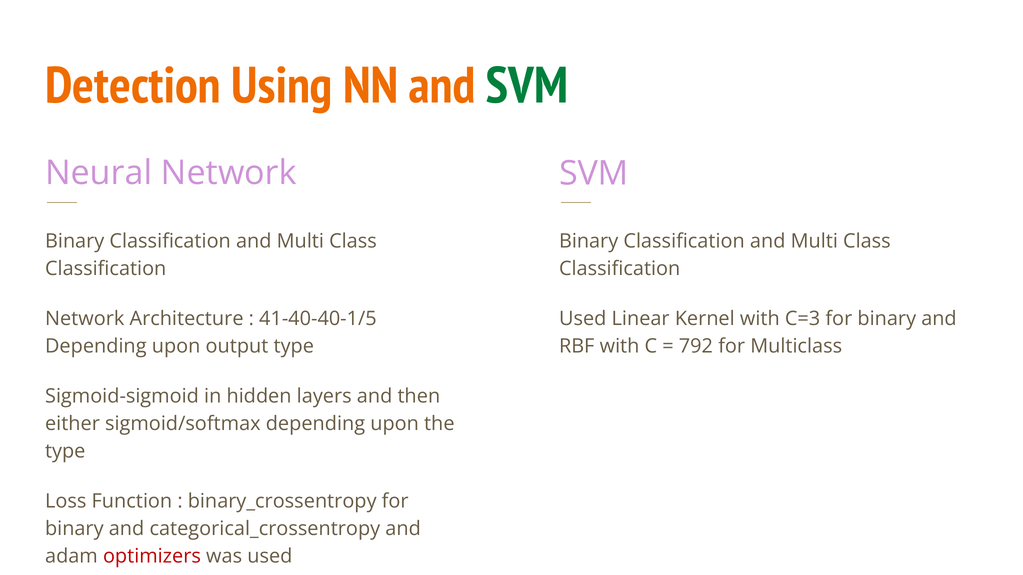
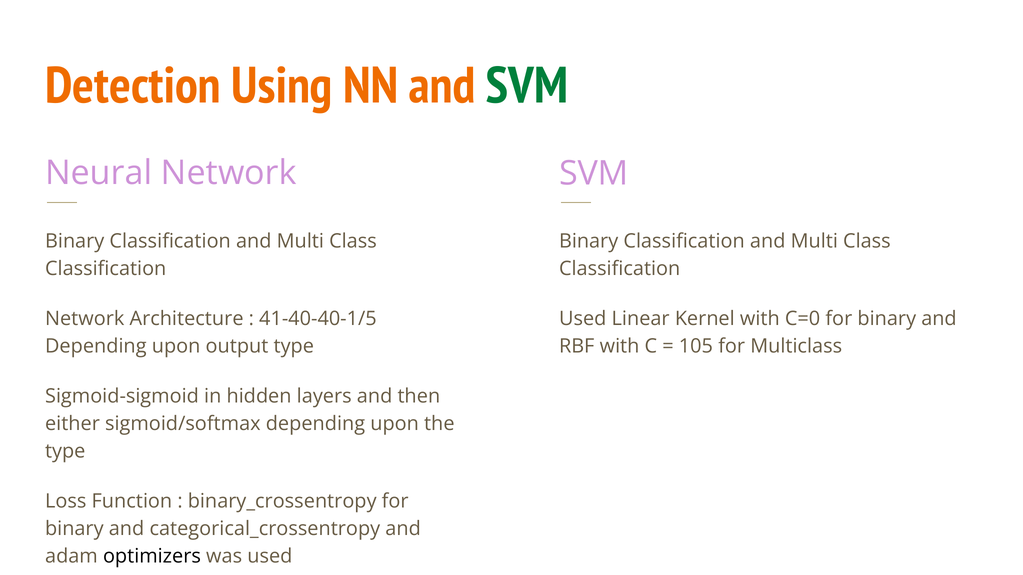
C=3: C=3 -> C=0
792: 792 -> 105
optimizers colour: red -> black
